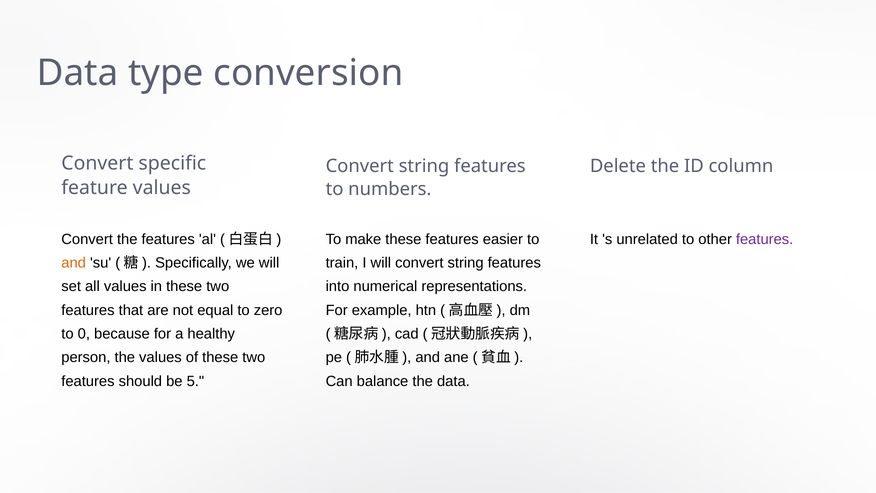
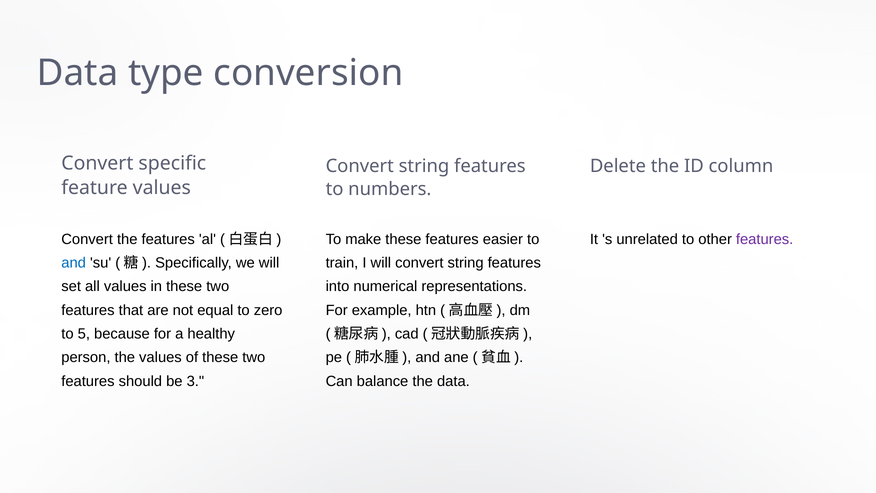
and at (74, 263) colour: orange -> blue
0: 0 -> 5
5: 5 -> 3
